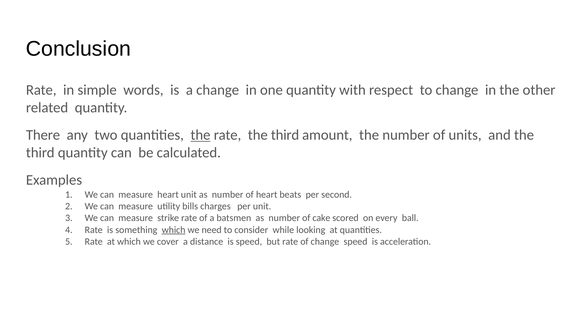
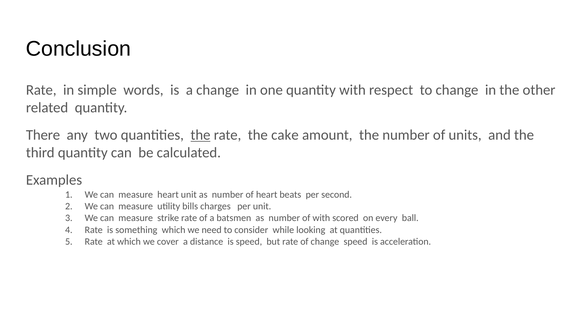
rate the third: third -> cake
of cake: cake -> with
which at (174, 230) underline: present -> none
